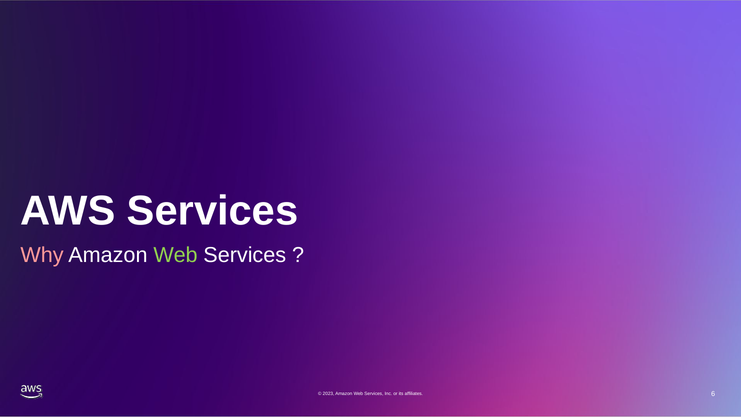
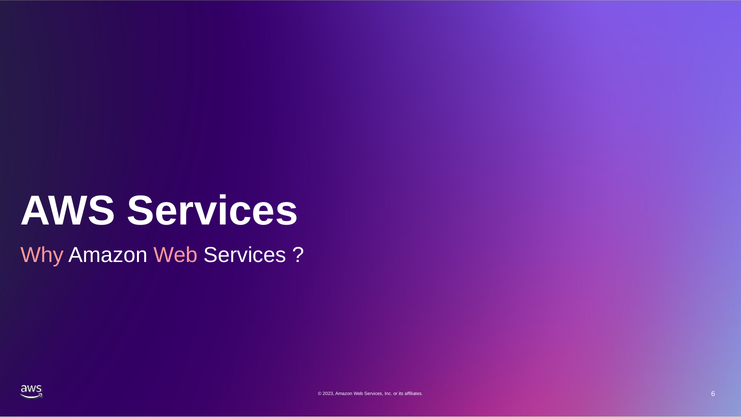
Web at (176, 255) colour: light green -> pink
